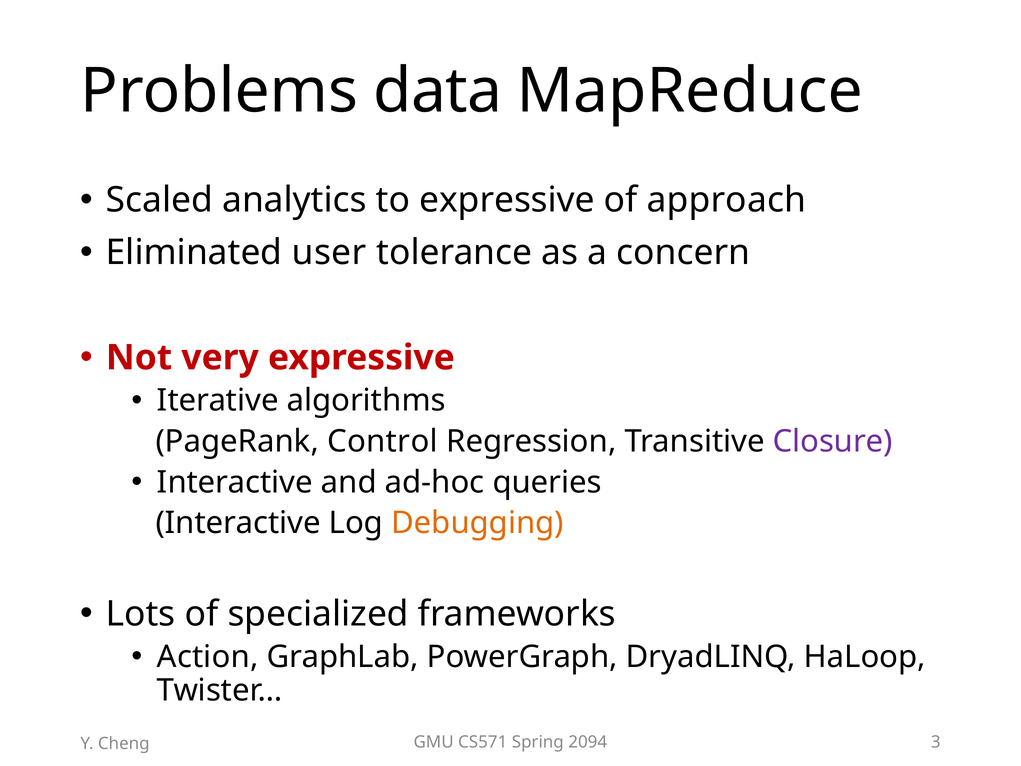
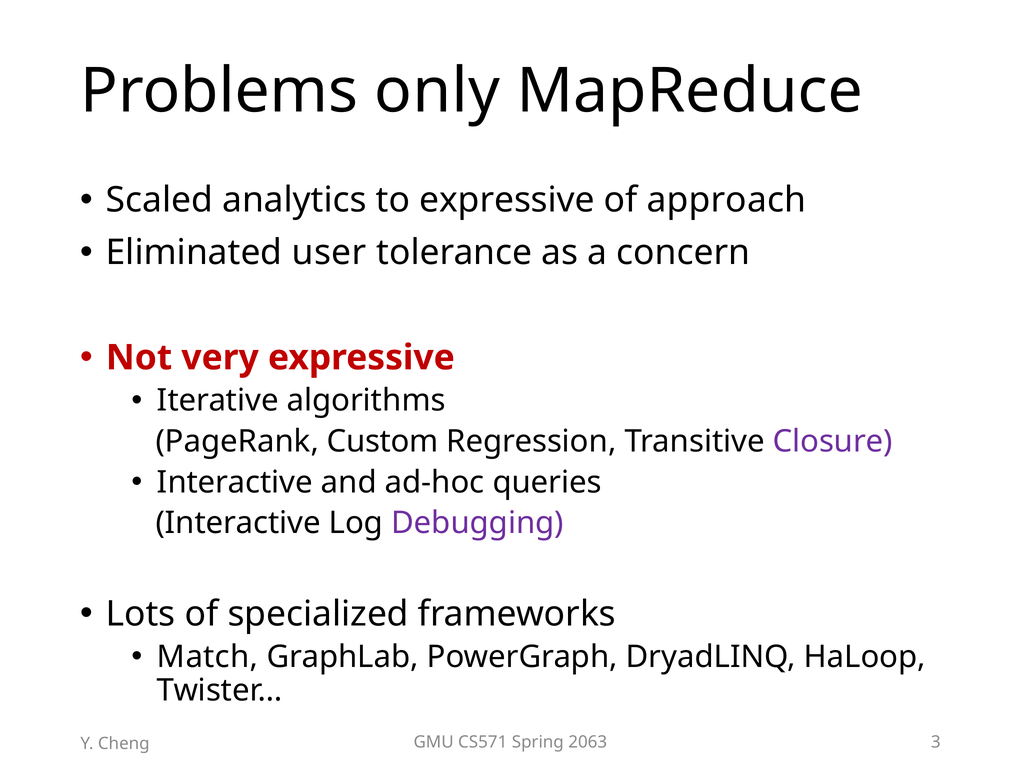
data: data -> only
Control: Control -> Custom
Debugging colour: orange -> purple
Action: Action -> Match
2094: 2094 -> 2063
